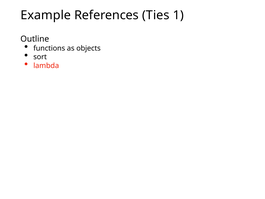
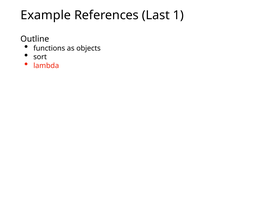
Ties: Ties -> Last
